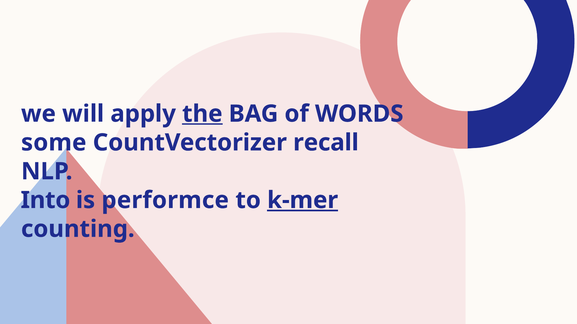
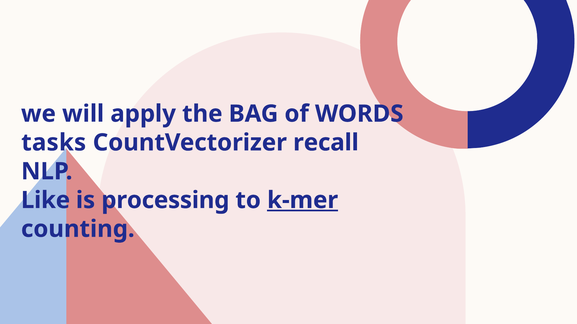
the underline: present -> none
some: some -> tasks
Into: Into -> Like
performce: performce -> processing
